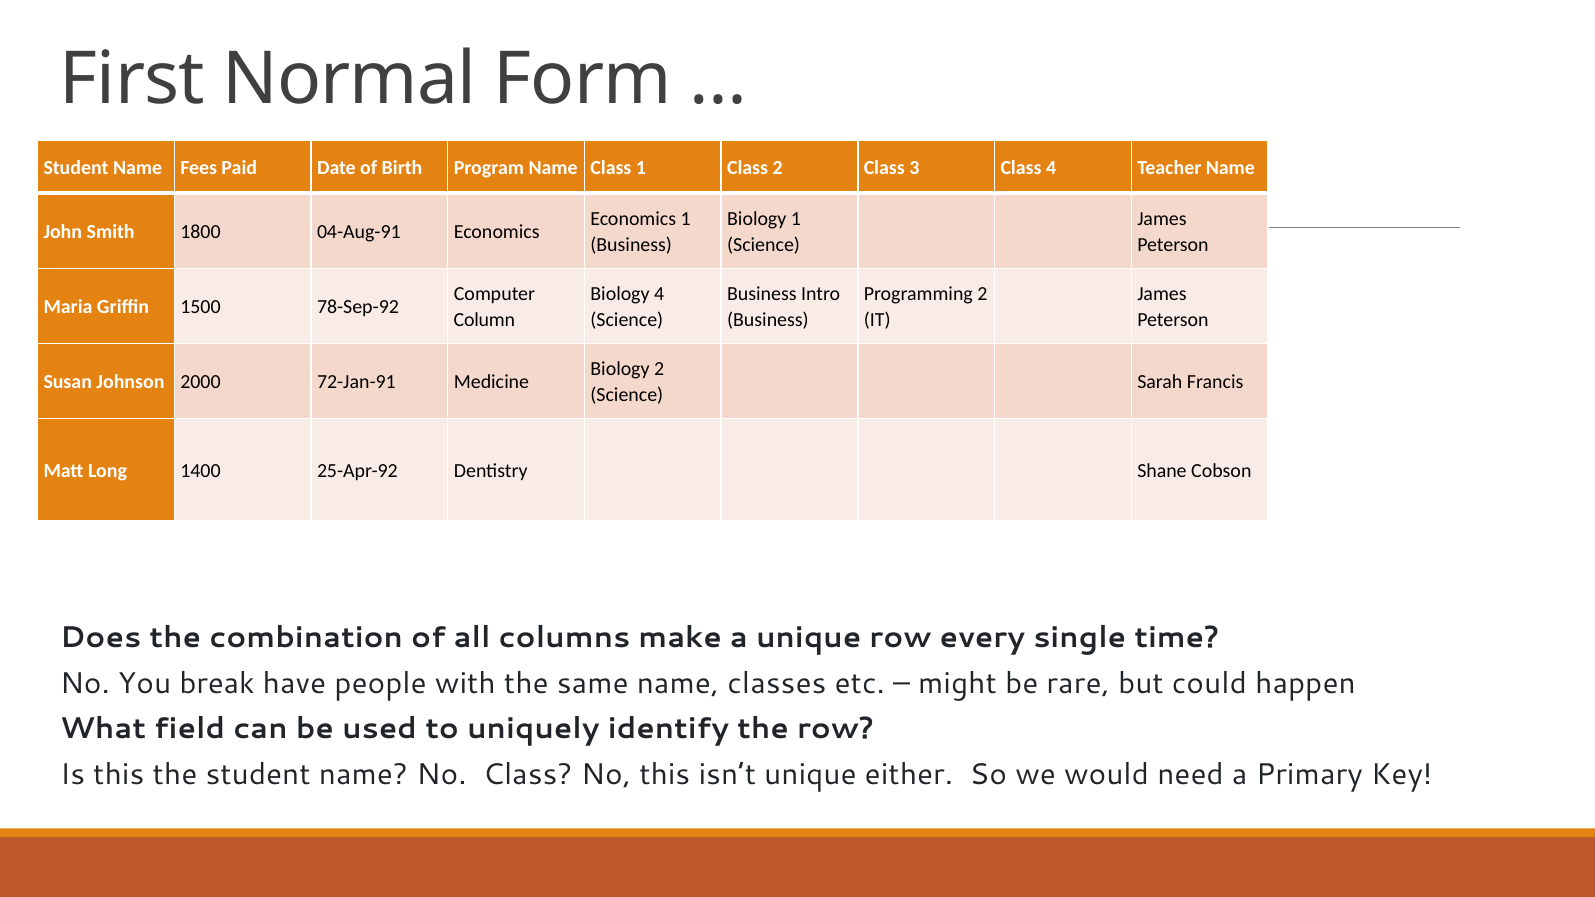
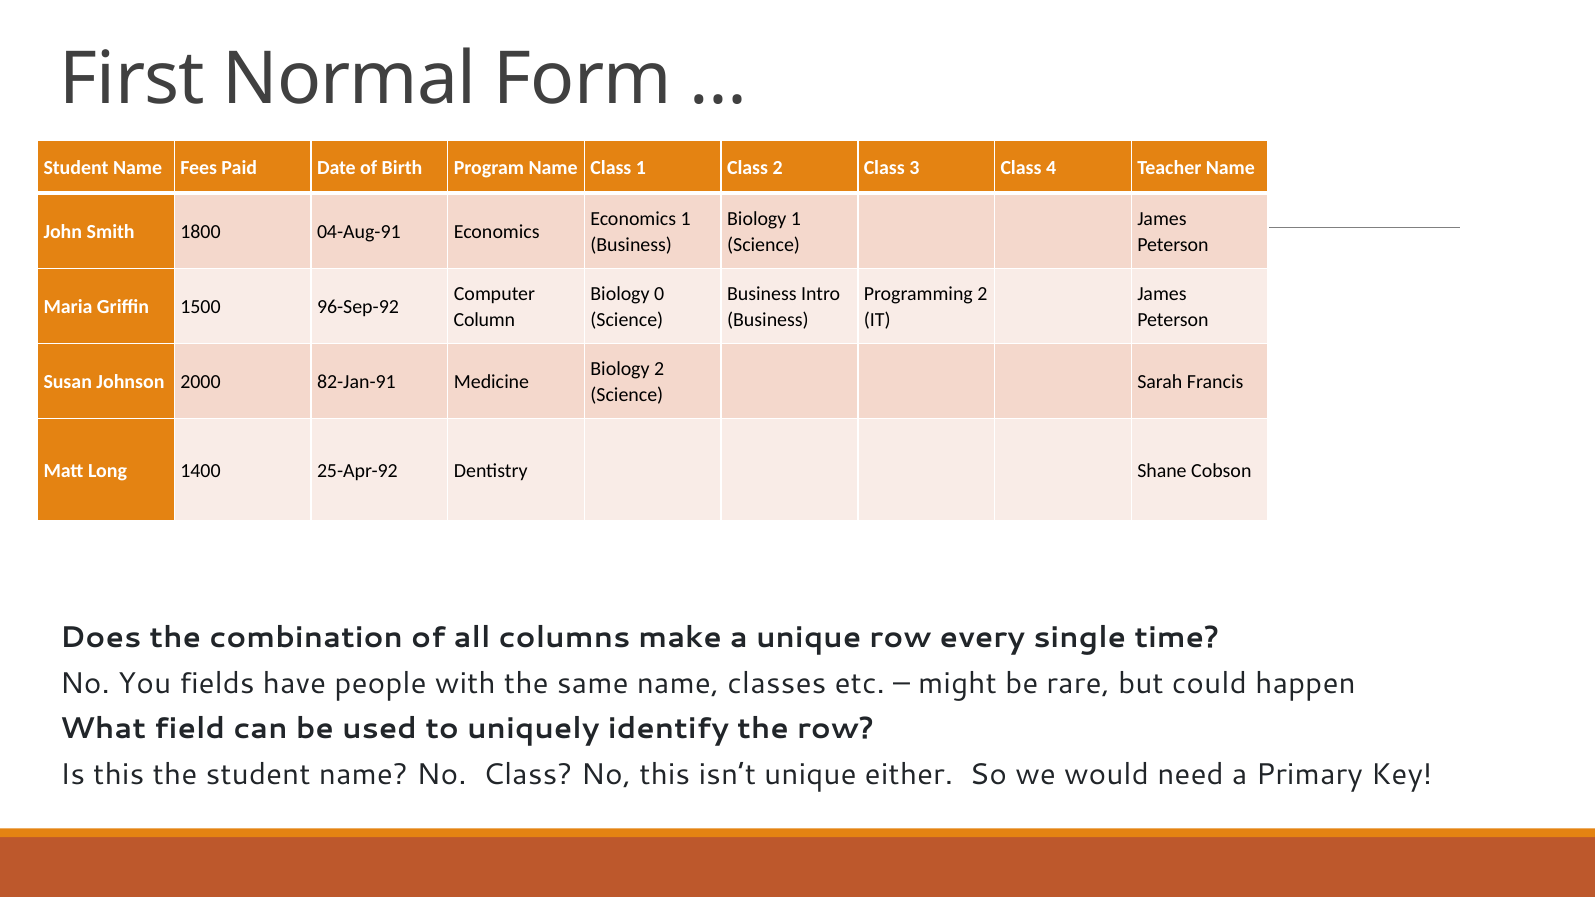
Biology 4: 4 -> 0
78-Sep-92: 78-Sep-92 -> 96-Sep-92
72-Jan-91: 72-Jan-91 -> 82-Jan-91
break: break -> fields
